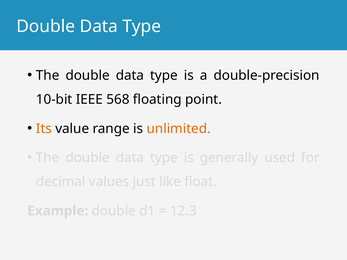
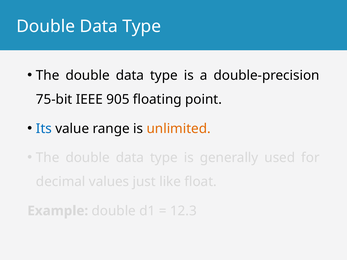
10-bit: 10-bit -> 75-bit
568: 568 -> 905
Its colour: orange -> blue
